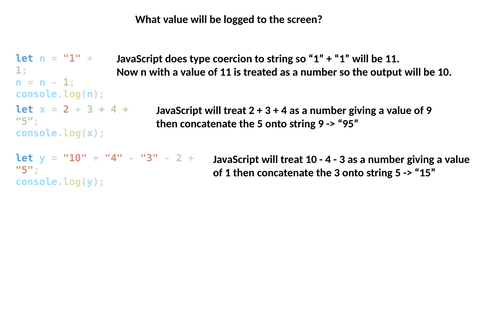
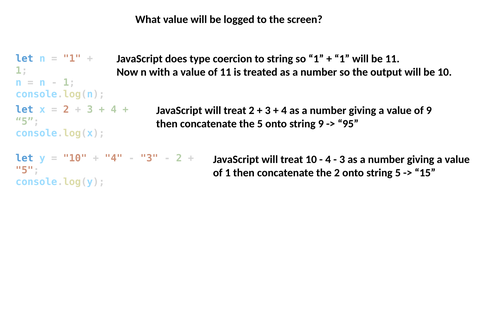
the 3: 3 -> 2
